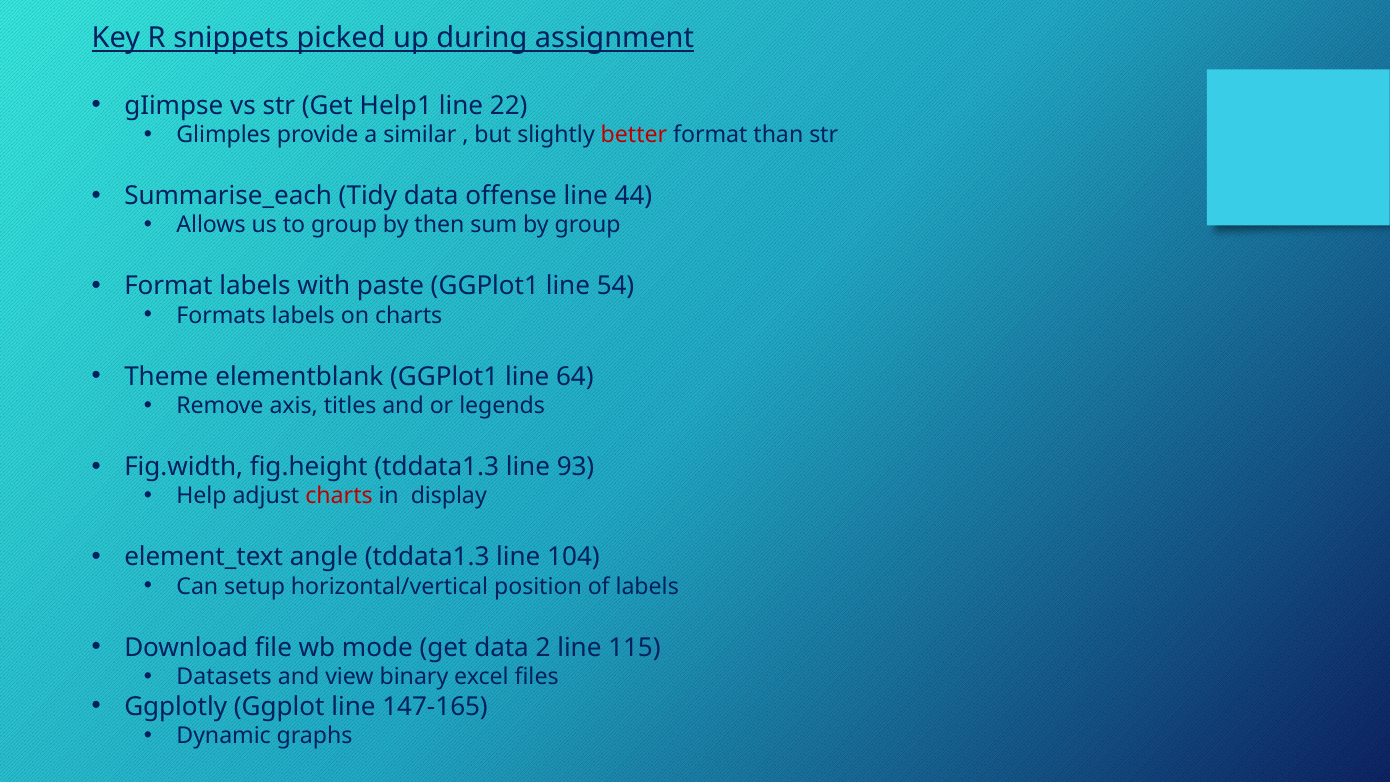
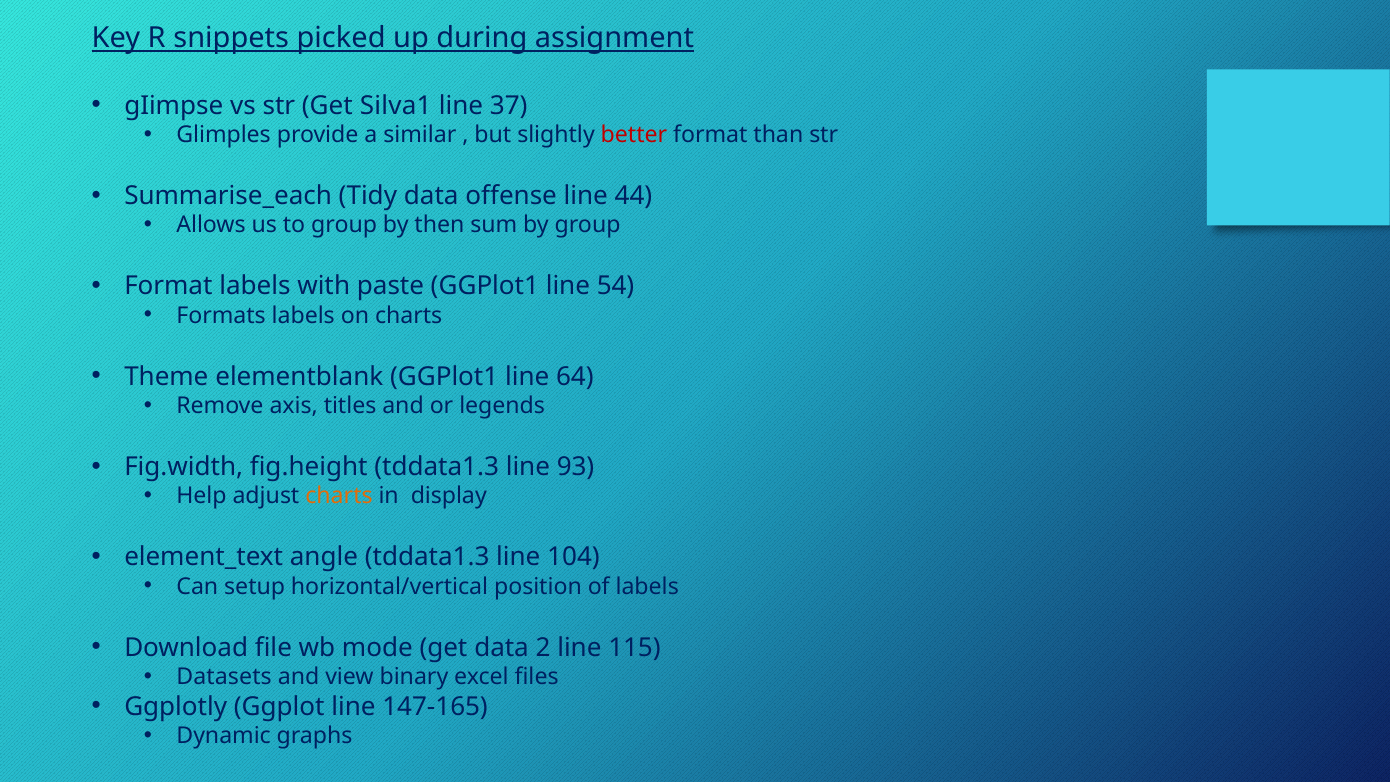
Help1: Help1 -> Silva1
22: 22 -> 37
charts at (339, 496) colour: red -> orange
